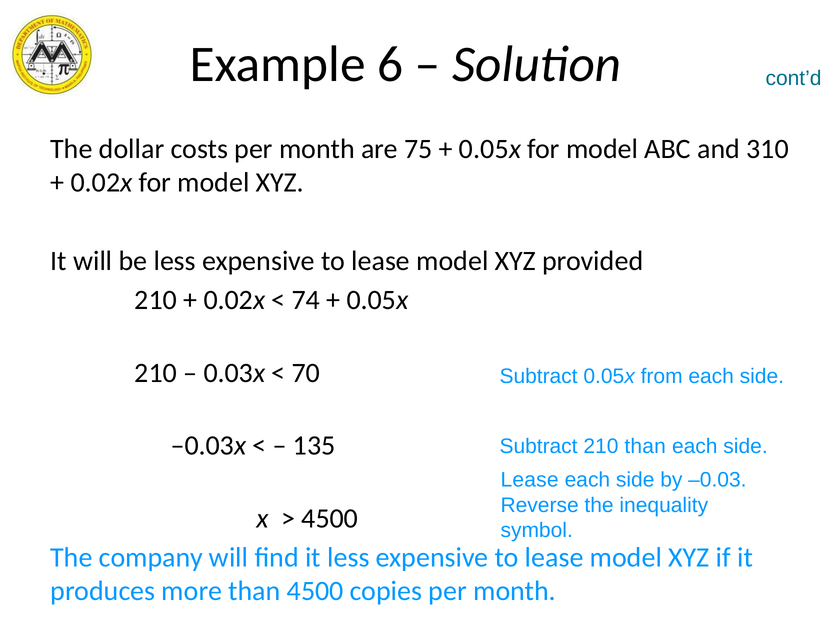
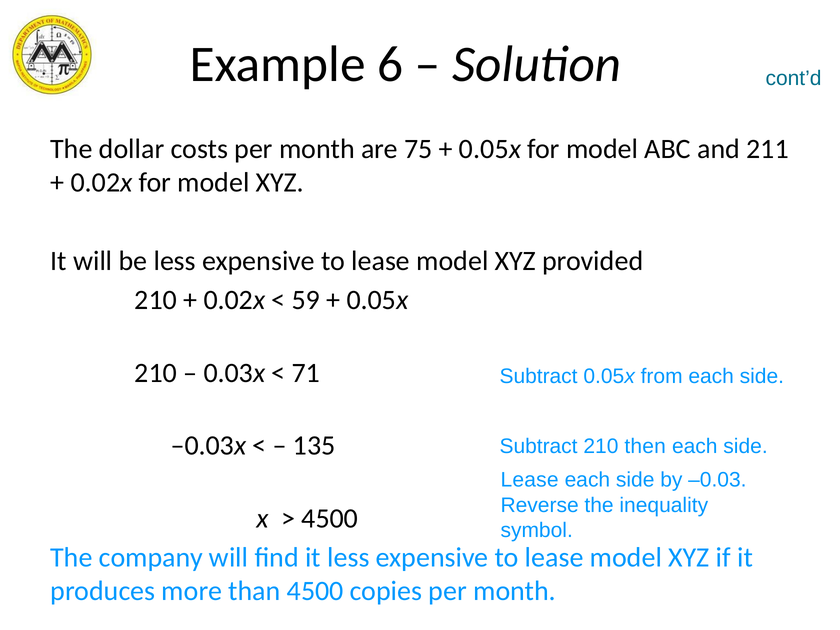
310: 310 -> 211
74: 74 -> 59
70: 70 -> 71
210 than: than -> then
